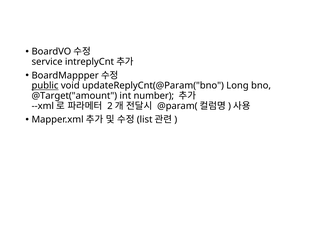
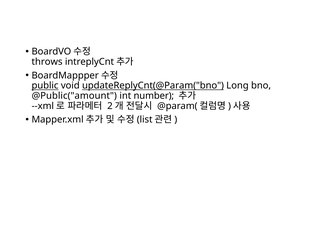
service: service -> throws
updateReplyCnt(@Param("bno underline: none -> present
@Target("amount: @Target("amount -> @Public("amount
